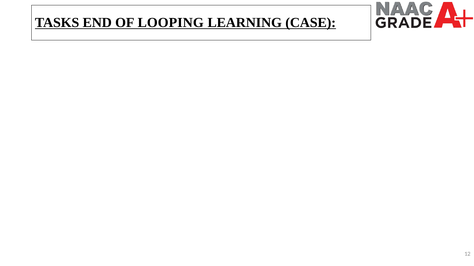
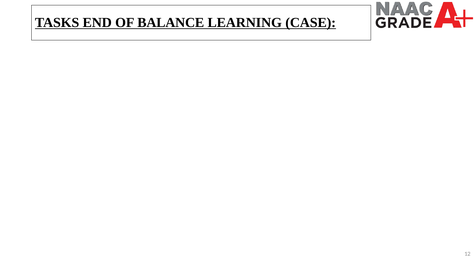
LOOPING: LOOPING -> BALANCE
